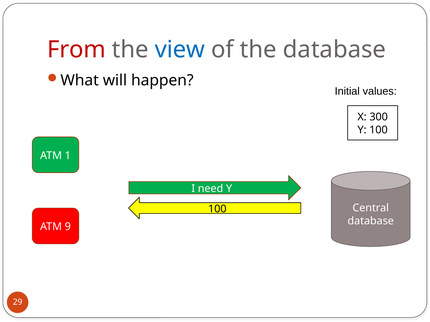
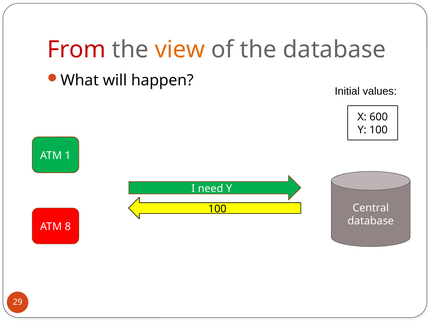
view colour: blue -> orange
300: 300 -> 600
9: 9 -> 8
